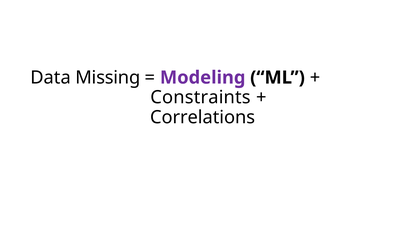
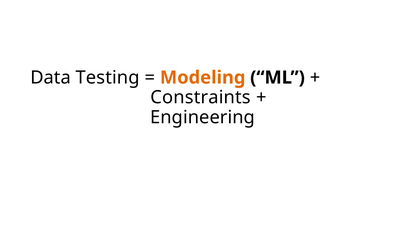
Missing: Missing -> Testing
Modeling colour: purple -> orange
Correlations: Correlations -> Engineering
